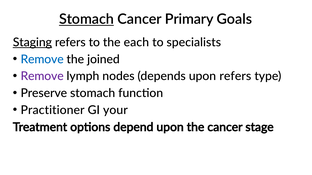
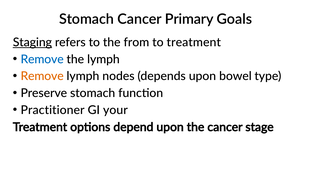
Stomach at (86, 19) underline: present -> none
each: each -> from
to specialists: specialists -> treatment
the joined: joined -> lymph
Remove at (42, 76) colour: purple -> orange
upon refers: refers -> bowel
